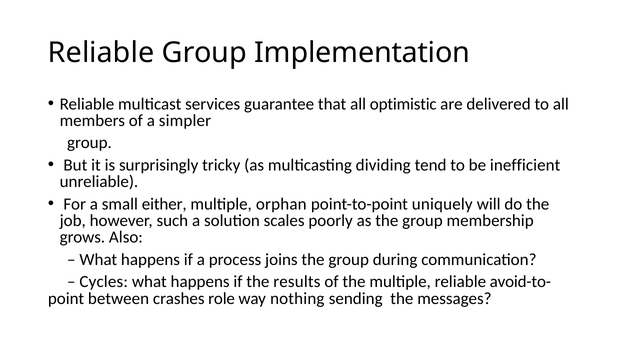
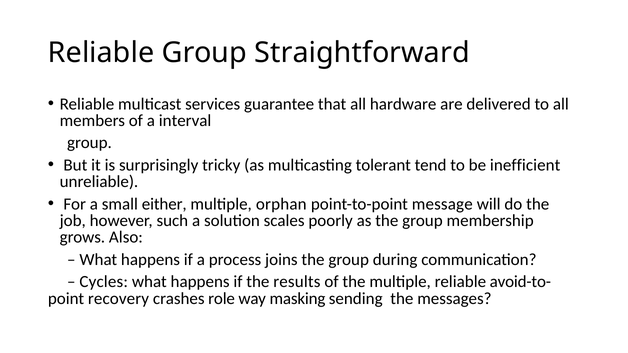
Implementation: Implementation -> Straightforward
optimistic: optimistic -> hardware
simpler: simpler -> interval
dividing: dividing -> tolerant
uniquely: uniquely -> message
between: between -> recovery
nothing: nothing -> masking
